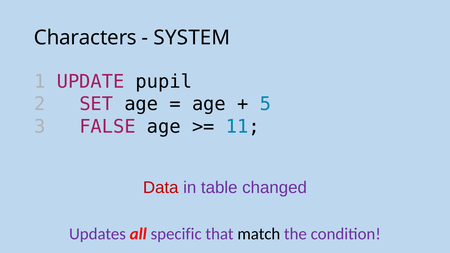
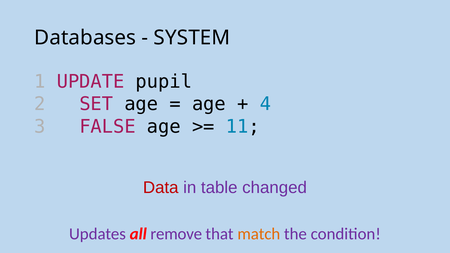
Characters: Characters -> Databases
5: 5 -> 4
specific: specific -> remove
match colour: black -> orange
